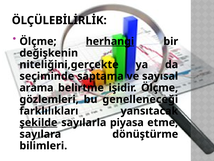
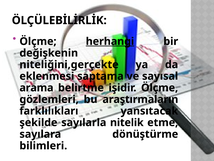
seçiminde: seçiminde -> eklenmesi
genelleneceği: genelleneceği -> araştırmaların
şekilde underline: present -> none
piyasa: piyasa -> nitelik
